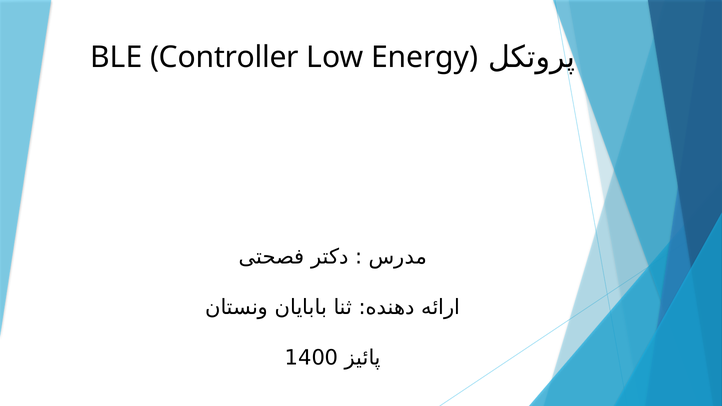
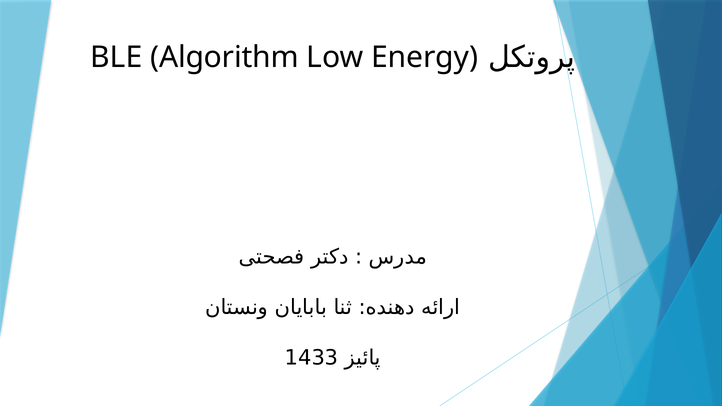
Controller: Controller -> Algorithm
1400: 1400 -> 1433
